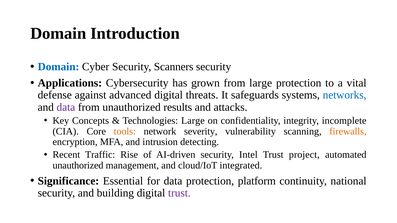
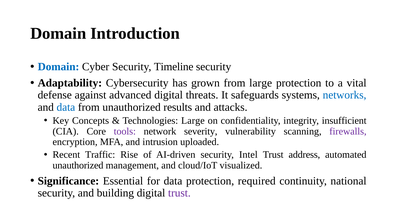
Scanners: Scanners -> Timeline
Applications: Applications -> Adaptability
data at (66, 107) colour: purple -> blue
incomplete: incomplete -> insufficient
tools colour: orange -> purple
firewalls colour: orange -> purple
detecting: detecting -> uploaded
project: project -> address
integrated: integrated -> visualized
platform: platform -> required
